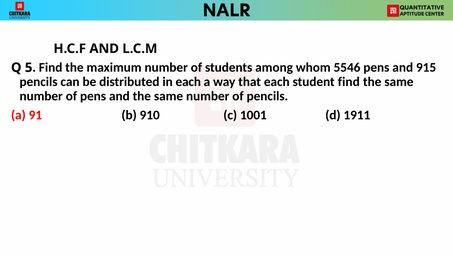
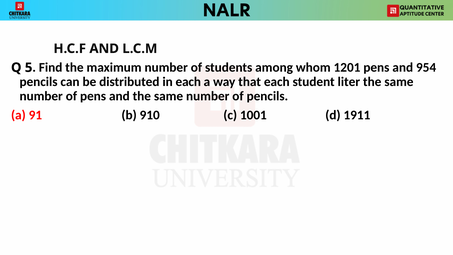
5546: 5546 -> 1201
915: 915 -> 954
student find: find -> liter
